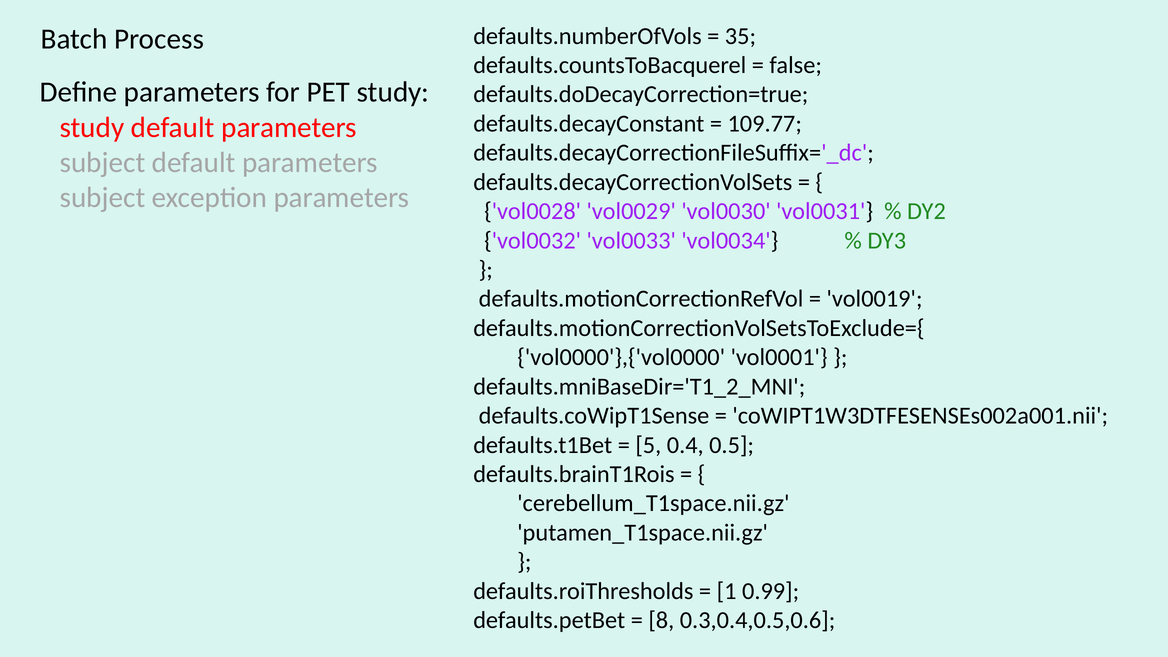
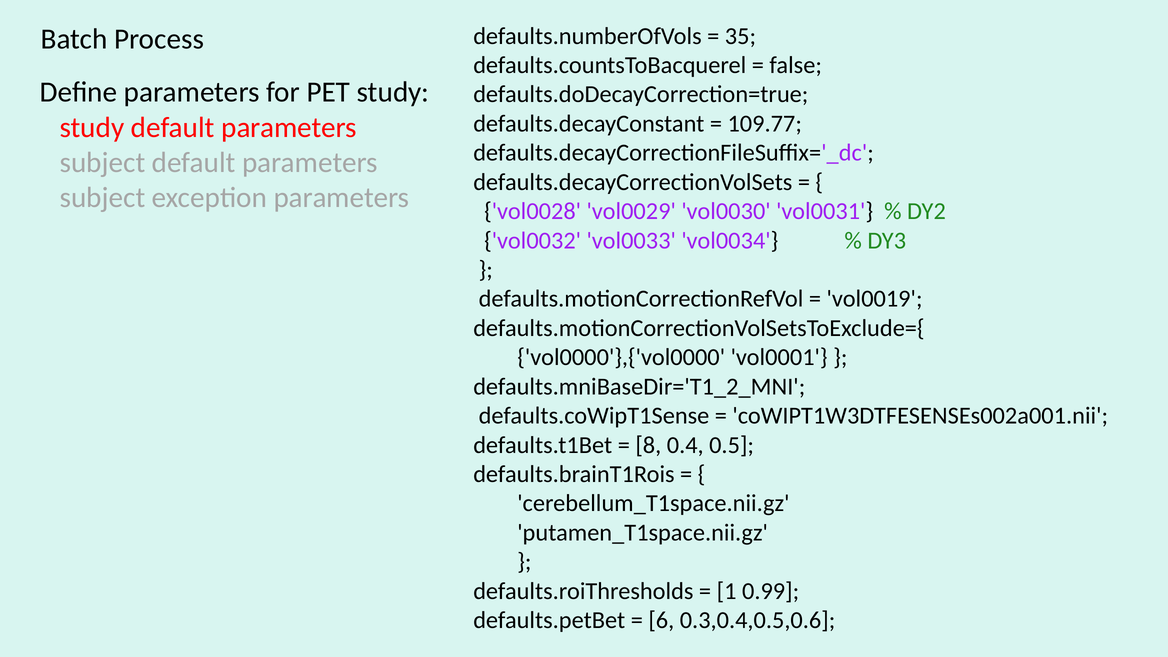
5: 5 -> 8
8: 8 -> 6
